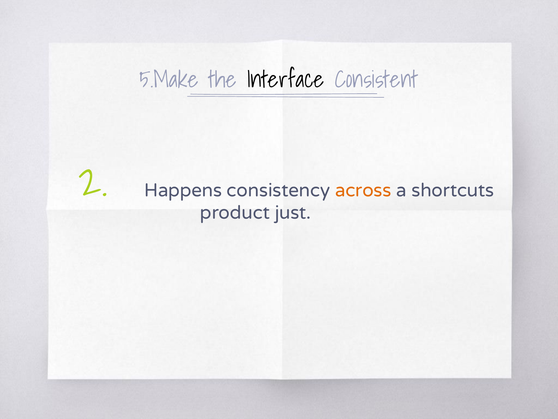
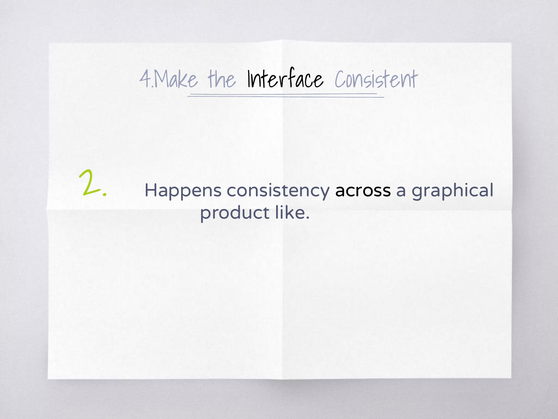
5.Make: 5.Make -> 4.Make
across colour: orange -> black
shortcuts: shortcuts -> graphical
just: just -> like
